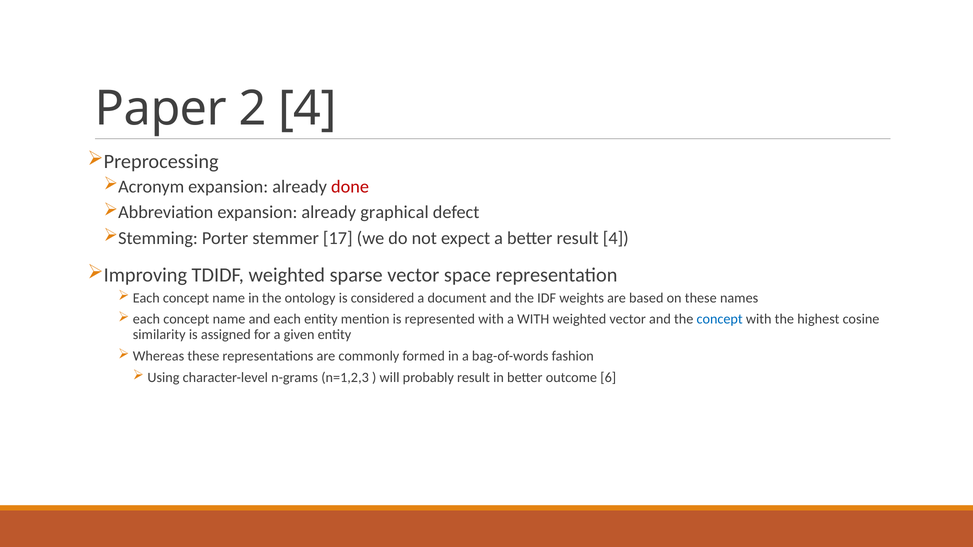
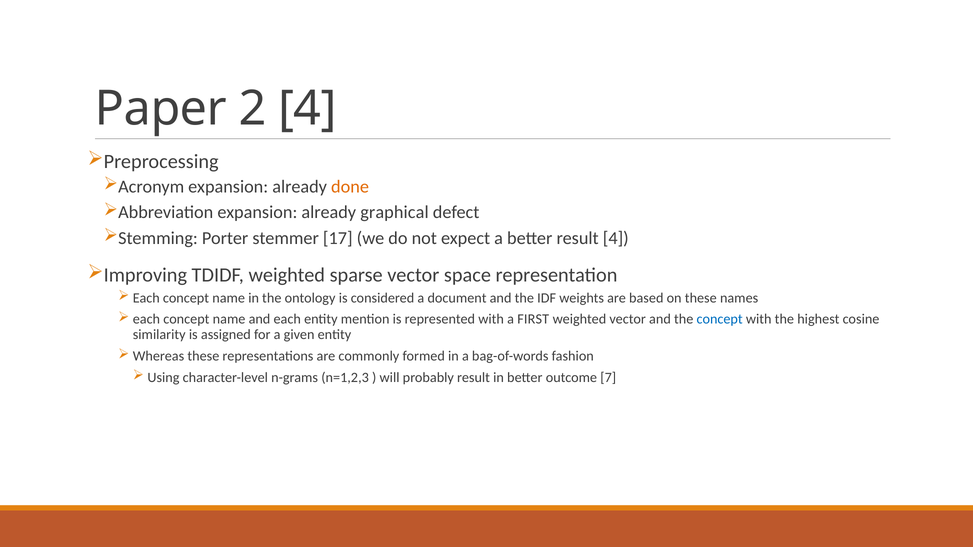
done colour: red -> orange
a WITH: WITH -> FIRST
6: 6 -> 7
